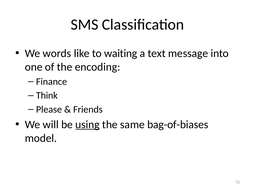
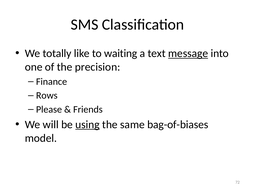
words: words -> totally
message underline: none -> present
encoding: encoding -> precision
Think: Think -> Rows
